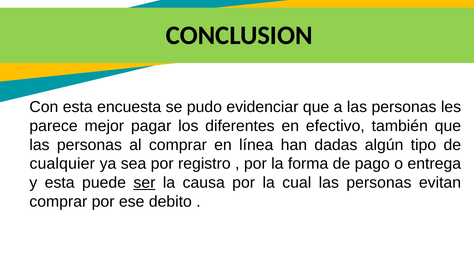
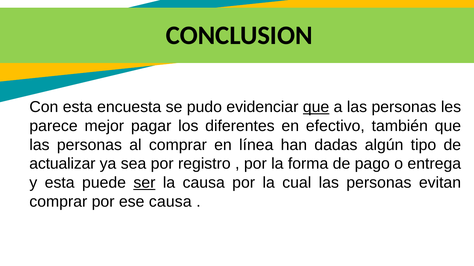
que at (316, 107) underline: none -> present
cualquier: cualquier -> actualizar
ese debito: debito -> causa
